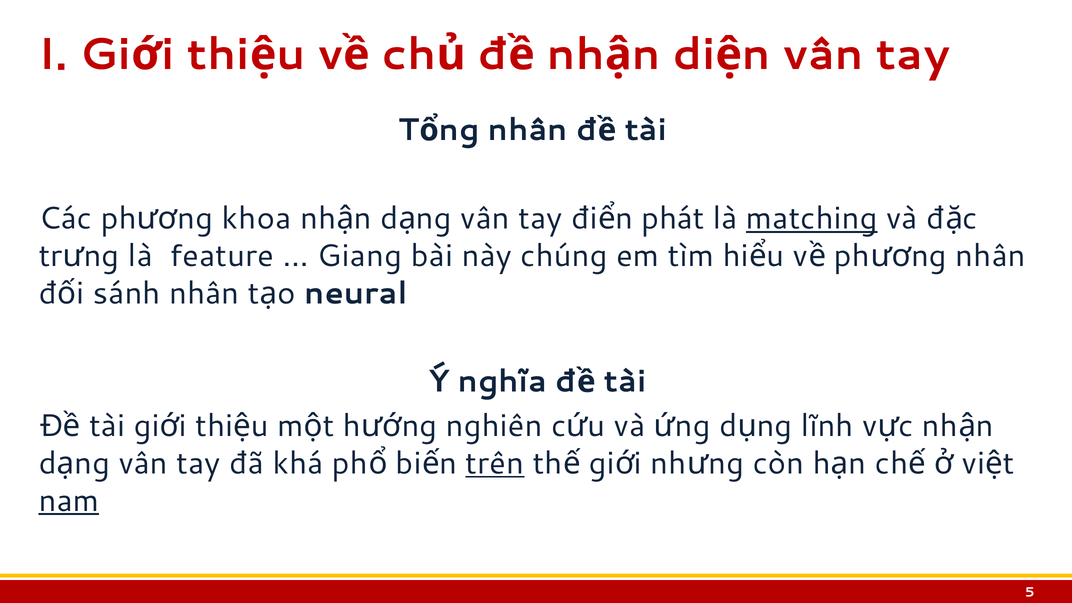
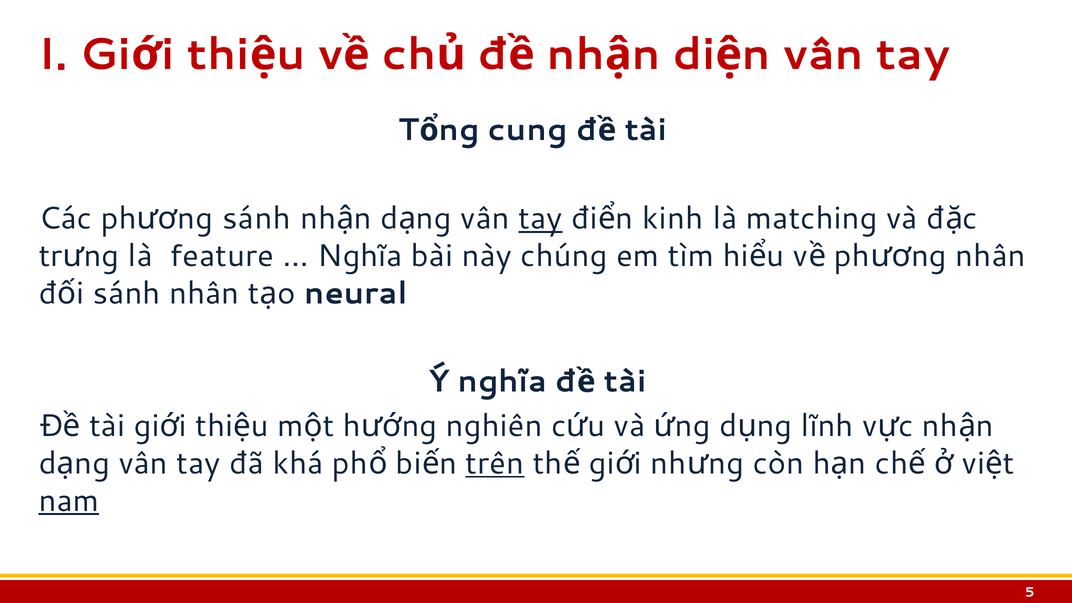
nhân at (528, 130): nhân -> cung
khoa at (257, 218): khoa -> sánh
tay at (540, 218) underline: none -> present
phát: phát -> kinh
matching underline: present -> none
Giang at (360, 256): Giang -> Nghĩa
